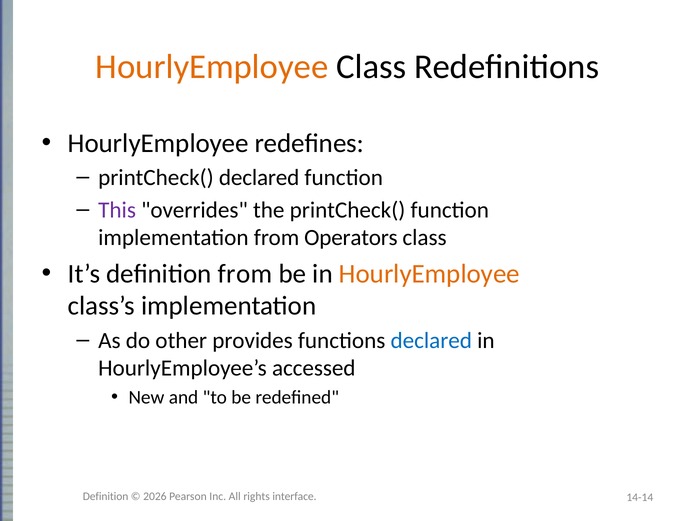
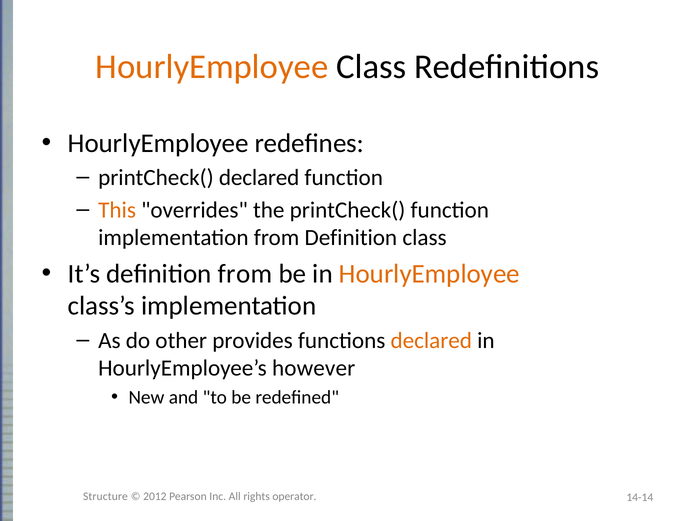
This colour: purple -> orange
from Operators: Operators -> Definition
declared at (431, 341) colour: blue -> orange
accessed: accessed -> however
Definition at (106, 497): Definition -> Structure
2026: 2026 -> 2012
interface: interface -> operator
